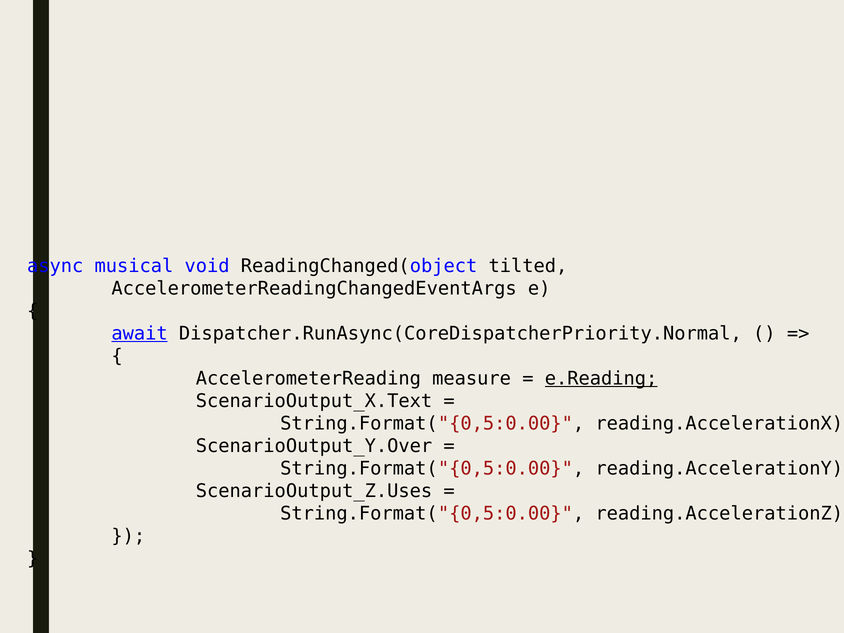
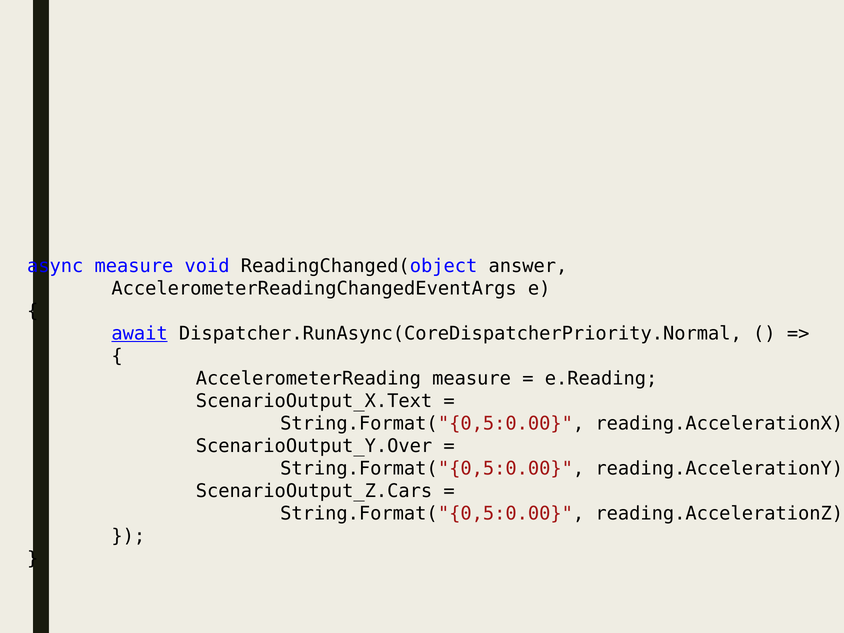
async musical: musical -> measure
tilted: tilted -> answer
e.Reading underline: present -> none
ScenarioOutput_Z.Uses: ScenarioOutput_Z.Uses -> ScenarioOutput_Z.Cars
